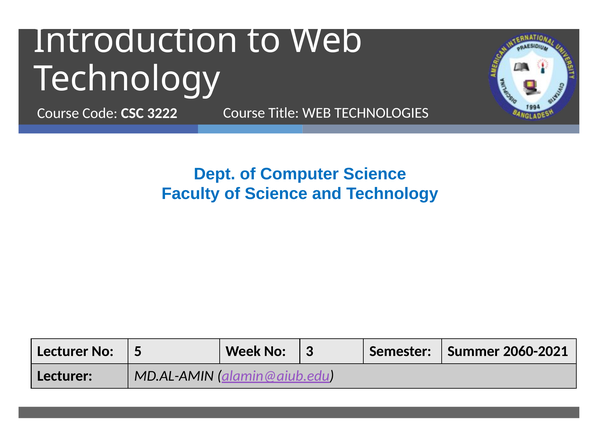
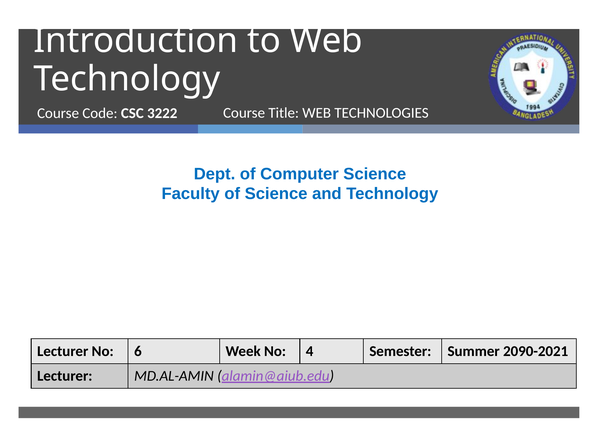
5: 5 -> 6
3: 3 -> 4
2060-2021: 2060-2021 -> 2090-2021
